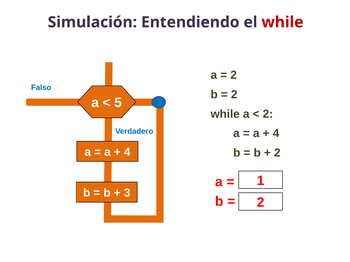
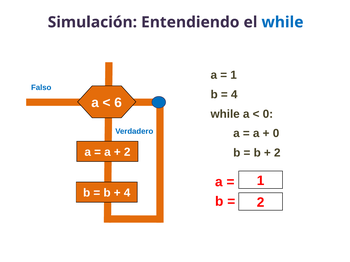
while at (283, 22) colour: red -> blue
2 at (234, 75): 2 -> 1
2 at (234, 95): 2 -> 4
5: 5 -> 6
2 at (268, 114): 2 -> 0
4 at (276, 134): 4 -> 0
4 at (127, 152): 4 -> 2
3 at (127, 193): 3 -> 4
